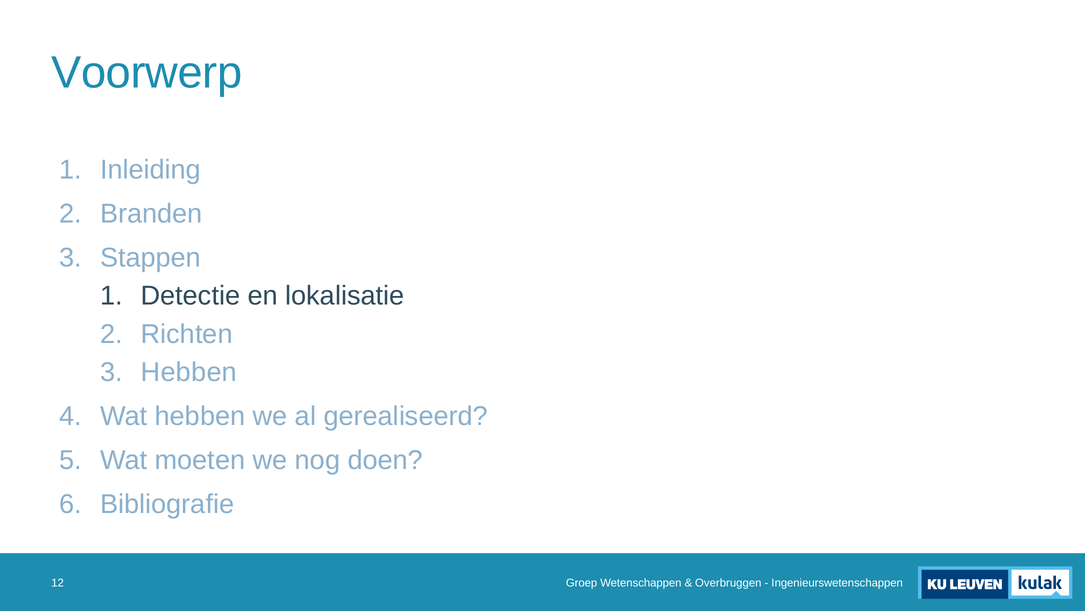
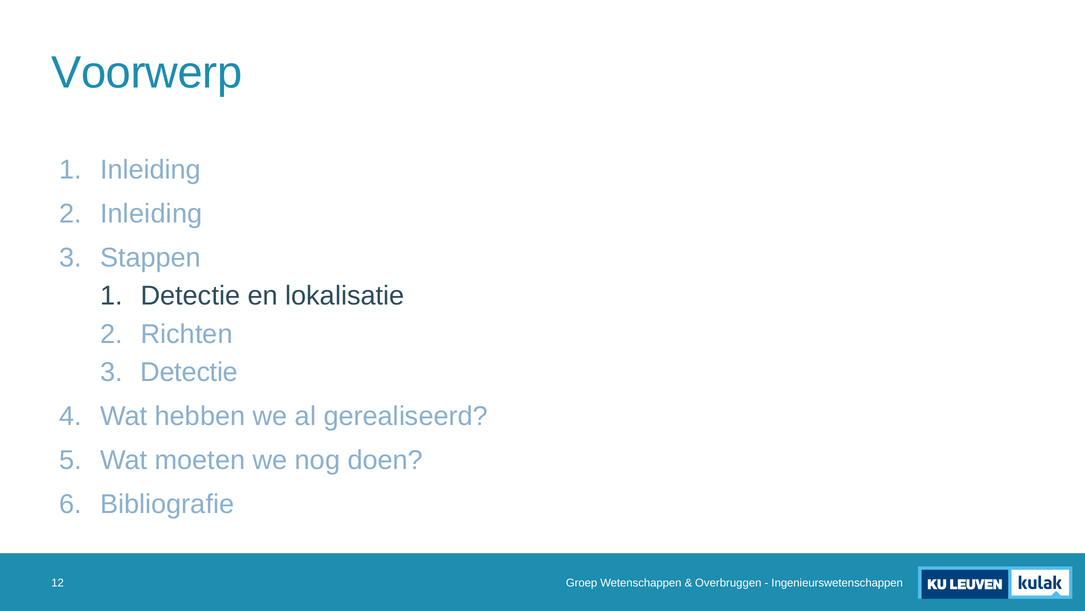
Branden at (151, 213): Branden -> Inleiding
Hebben at (189, 372): Hebben -> Detectie
